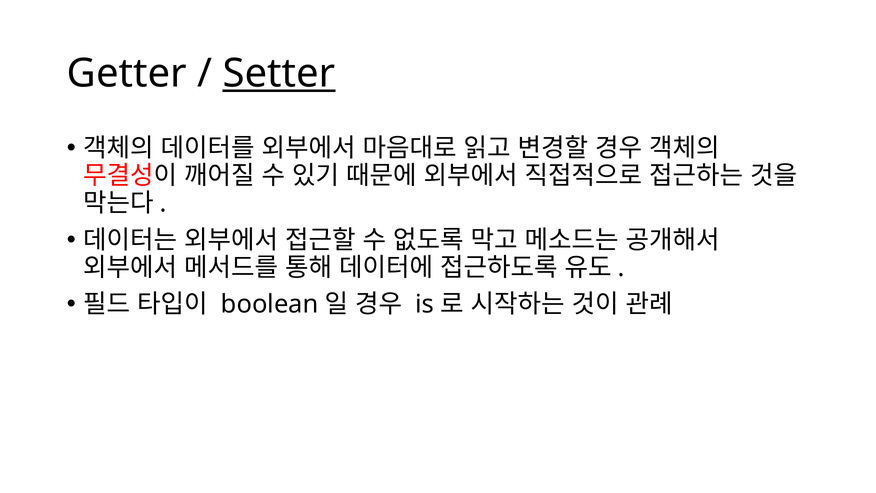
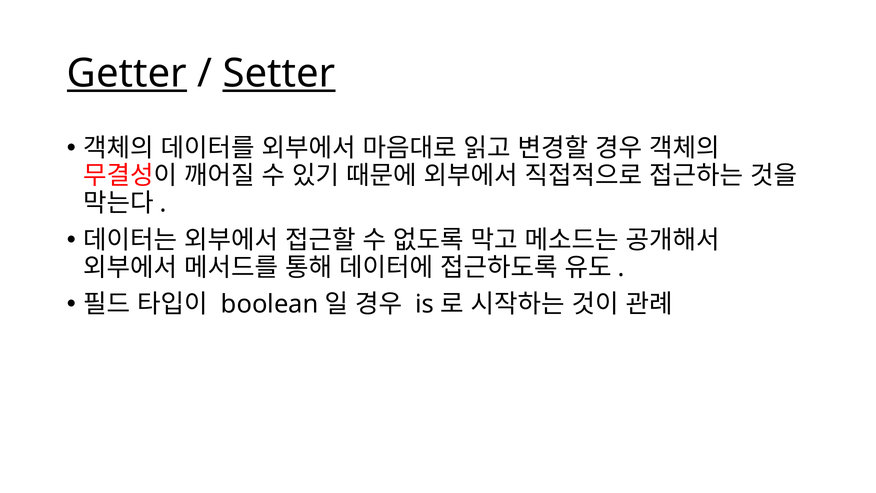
Getter underline: none -> present
